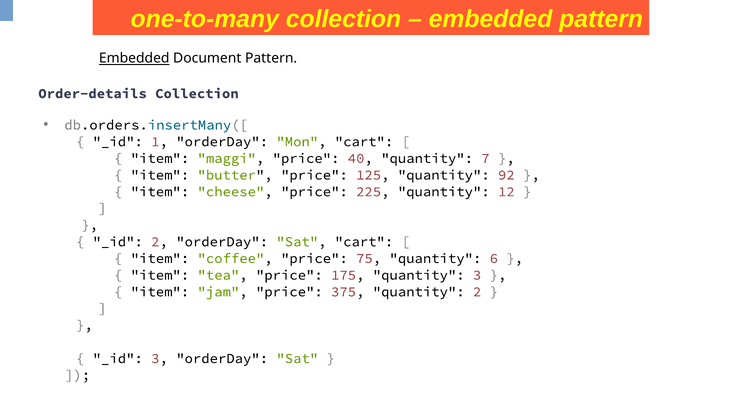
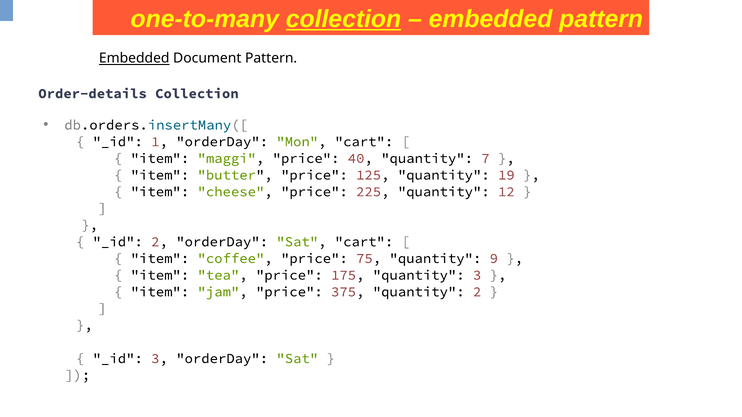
collection at (343, 19) underline: none -> present
92: 92 -> 19
6: 6 -> 9
